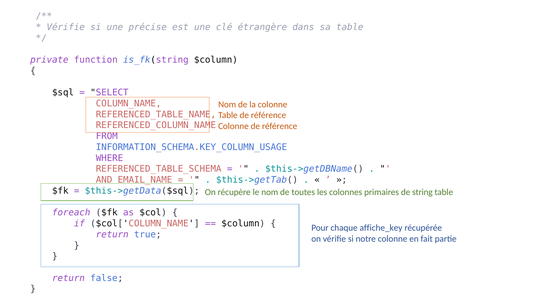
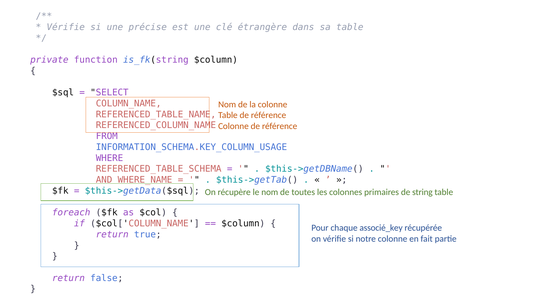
EMAIL_NAME: EMAIL_NAME -> WHERE_NAME
affiche_key: affiche_key -> associé_key
